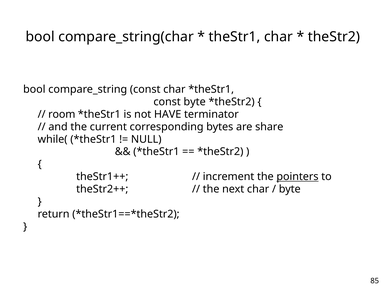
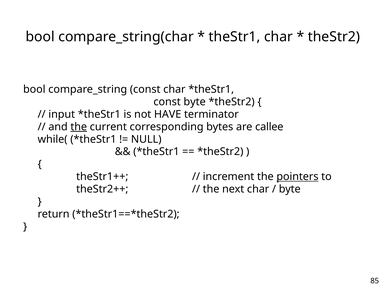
room: room -> input
the at (79, 127) underline: none -> present
share: share -> callee
